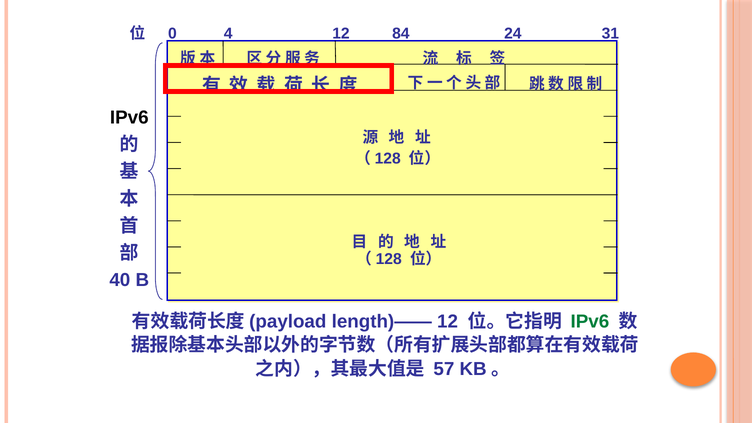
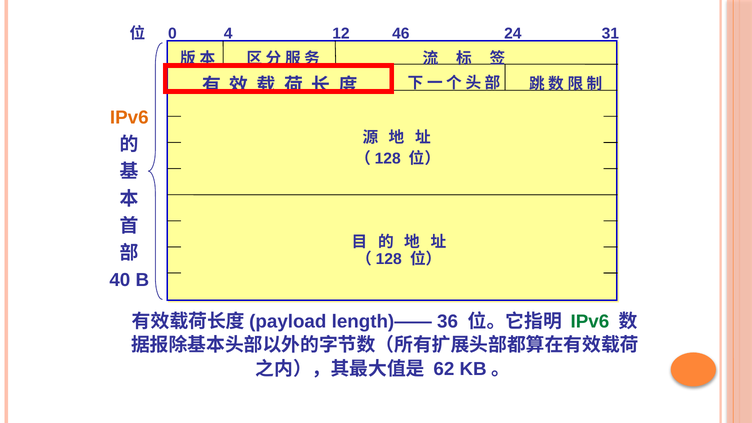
84: 84 -> 46
IPv6 at (129, 118) colour: black -> orange
length)—— 12: 12 -> 36
57: 57 -> 62
